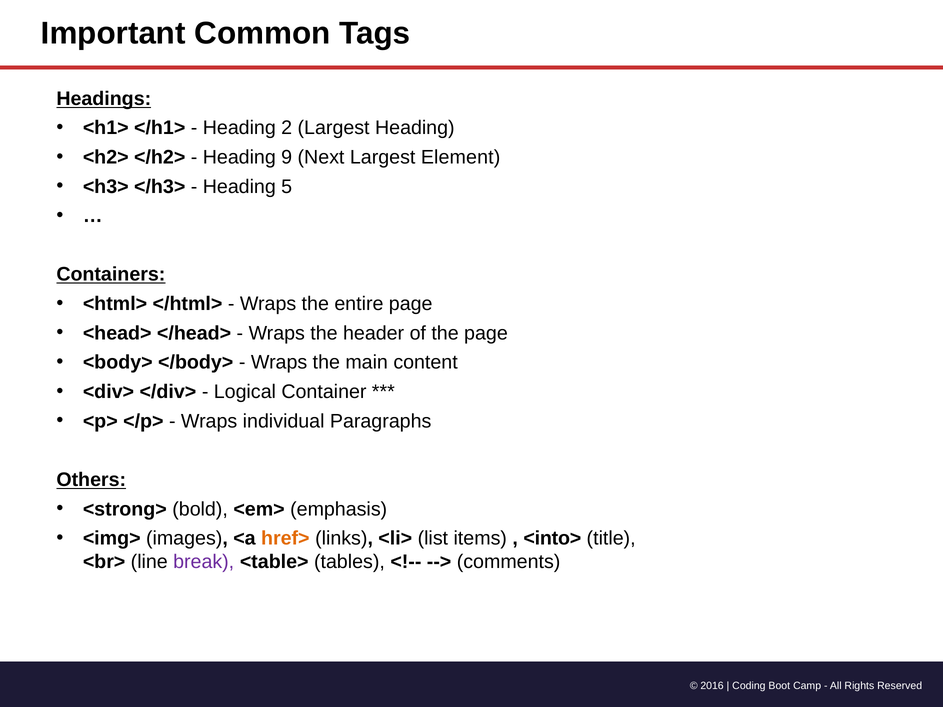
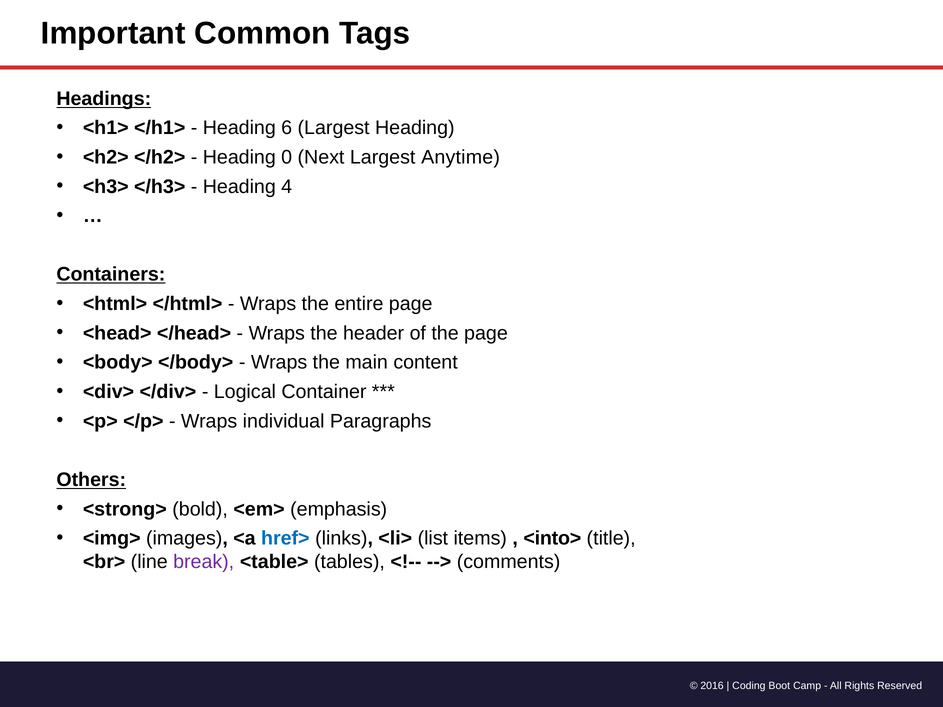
2: 2 -> 6
9: 9 -> 0
Element: Element -> Anytime
5: 5 -> 4
href> colour: orange -> blue
